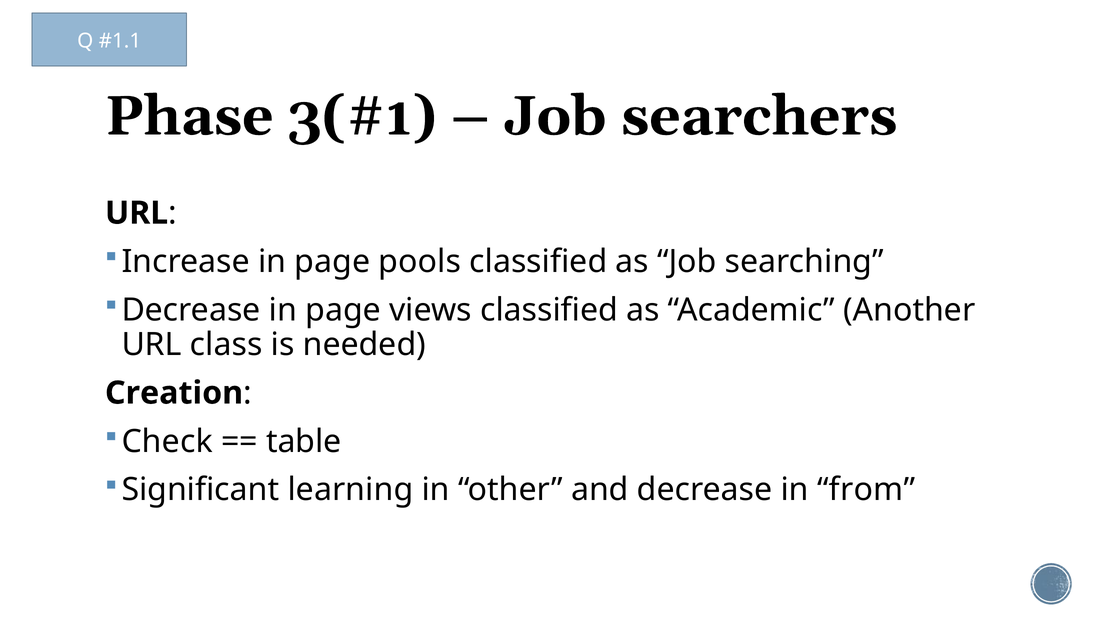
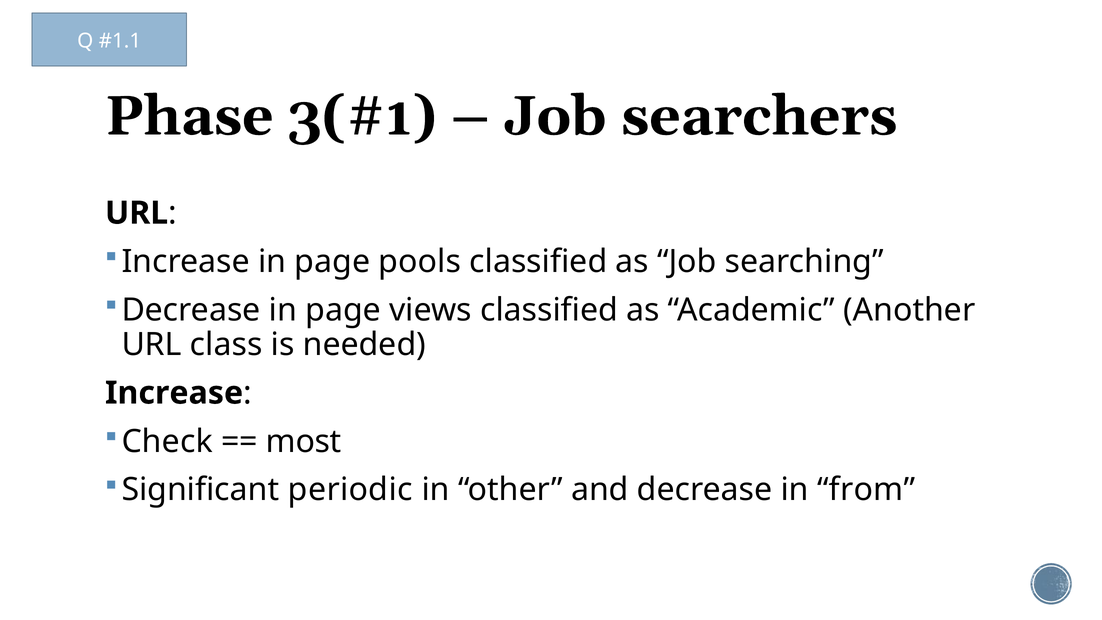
Creation at (174, 393): Creation -> Increase
table: table -> most
learning: learning -> periodic
